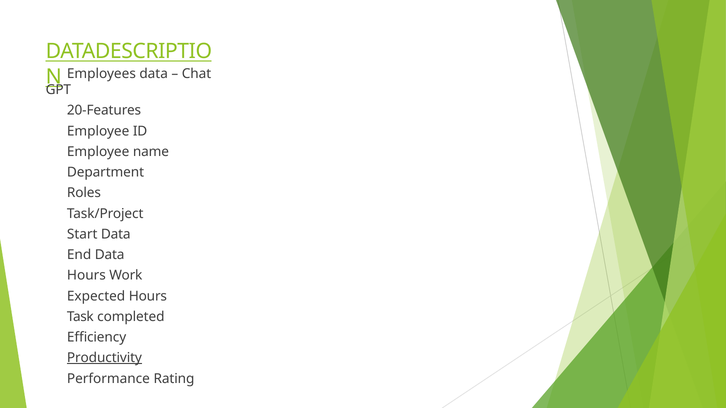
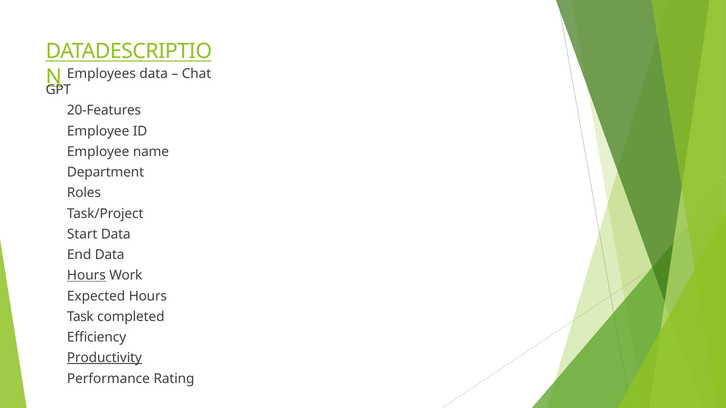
Hours at (86, 276) underline: none -> present
